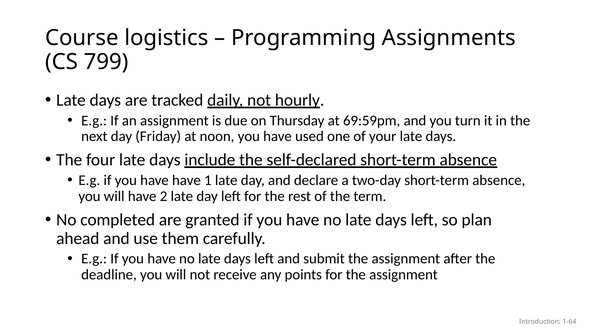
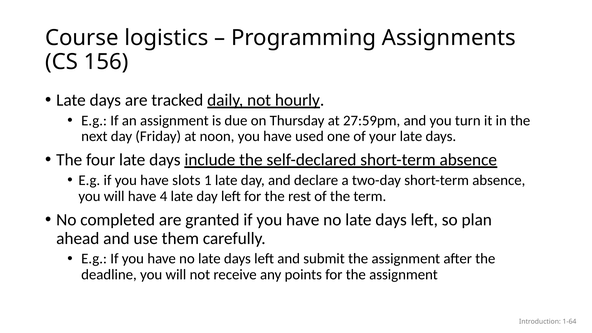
799: 799 -> 156
69:59pm: 69:59pm -> 27:59pm
have have: have -> slots
2: 2 -> 4
